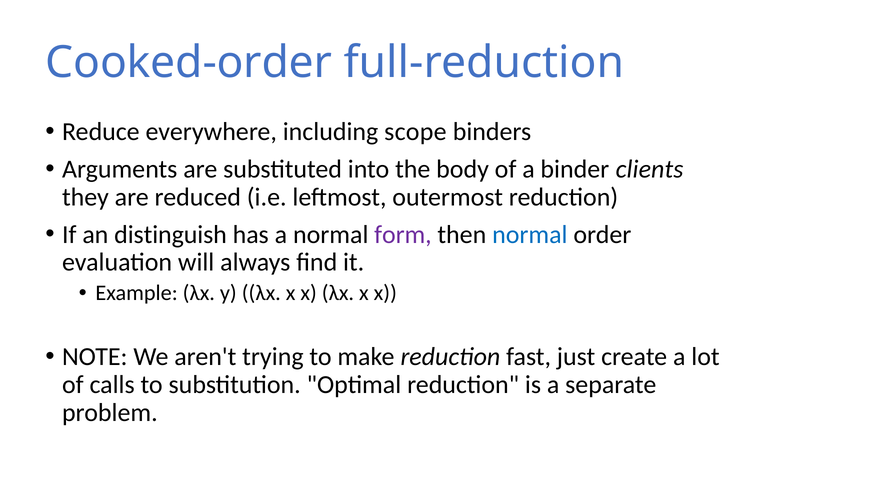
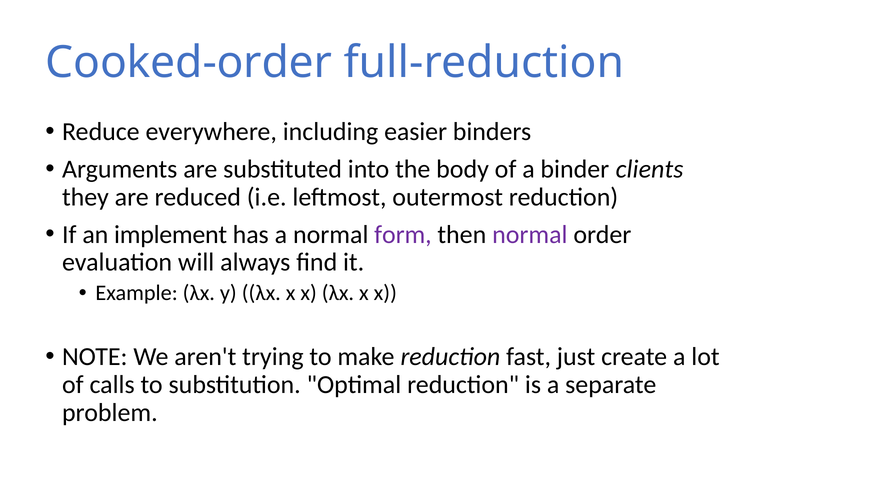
scope: scope -> easier
distinguish: distinguish -> implement
normal at (530, 235) colour: blue -> purple
